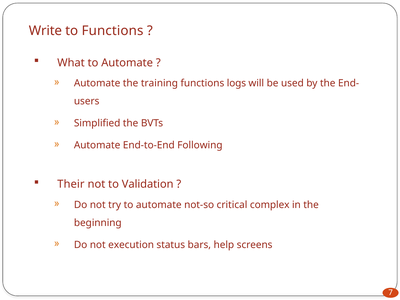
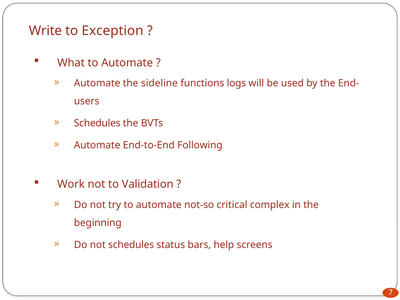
to Functions: Functions -> Exception
training: training -> sideline
Simplified at (97, 123): Simplified -> Schedules
Their: Their -> Work
not execution: execution -> schedules
